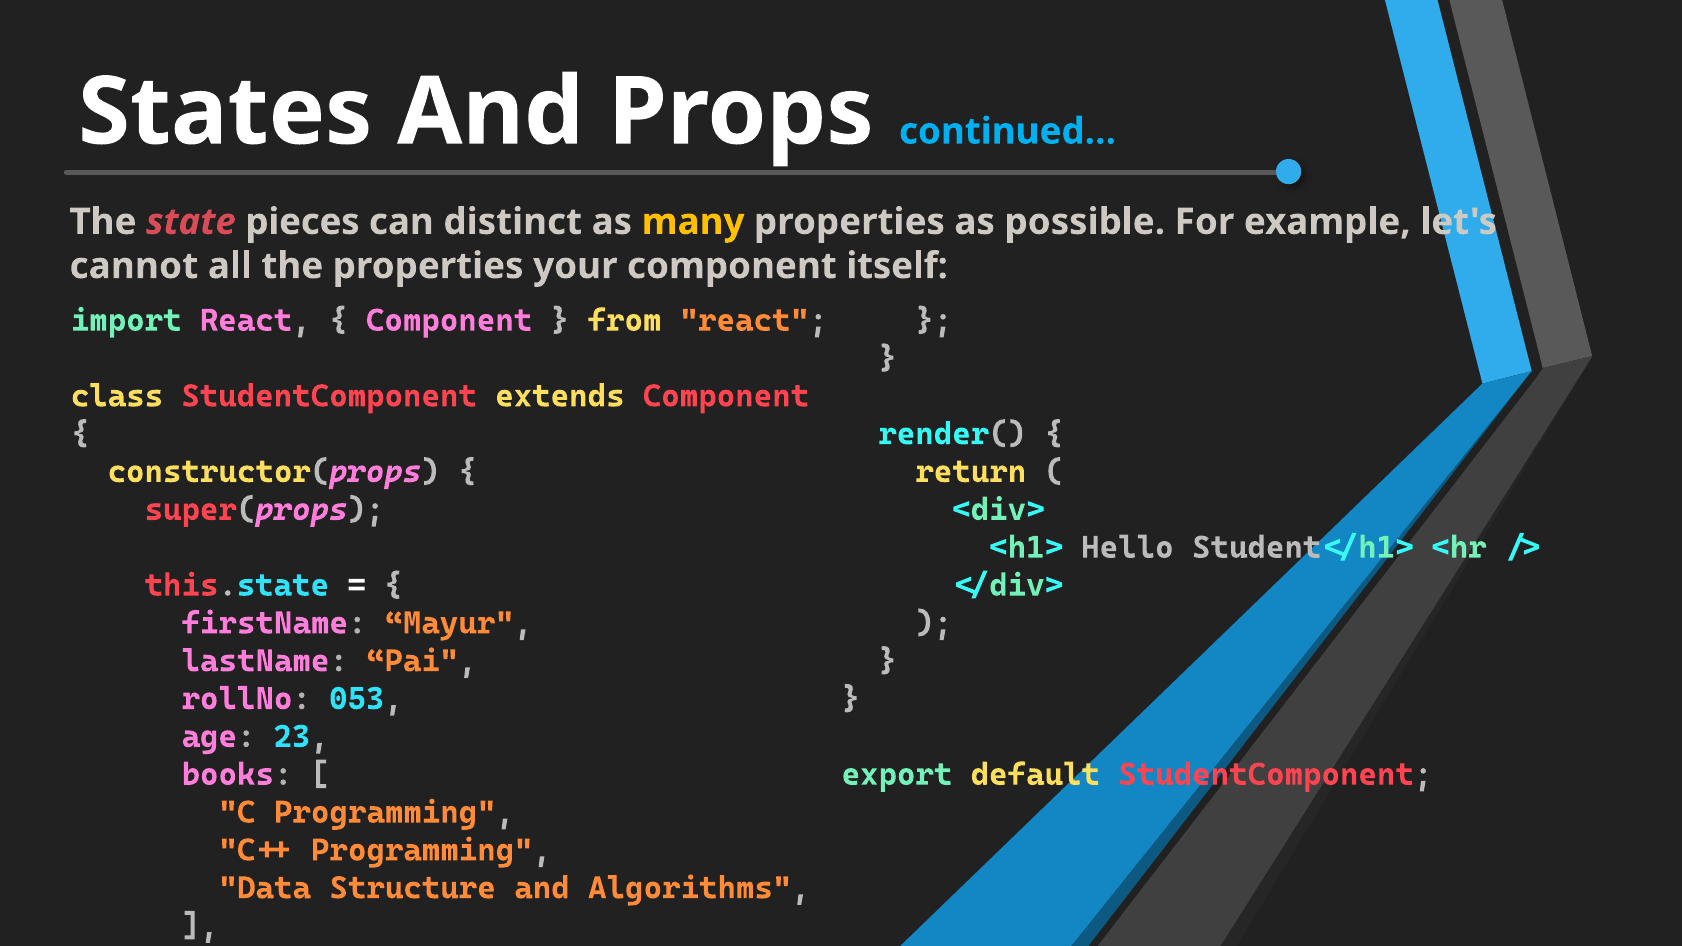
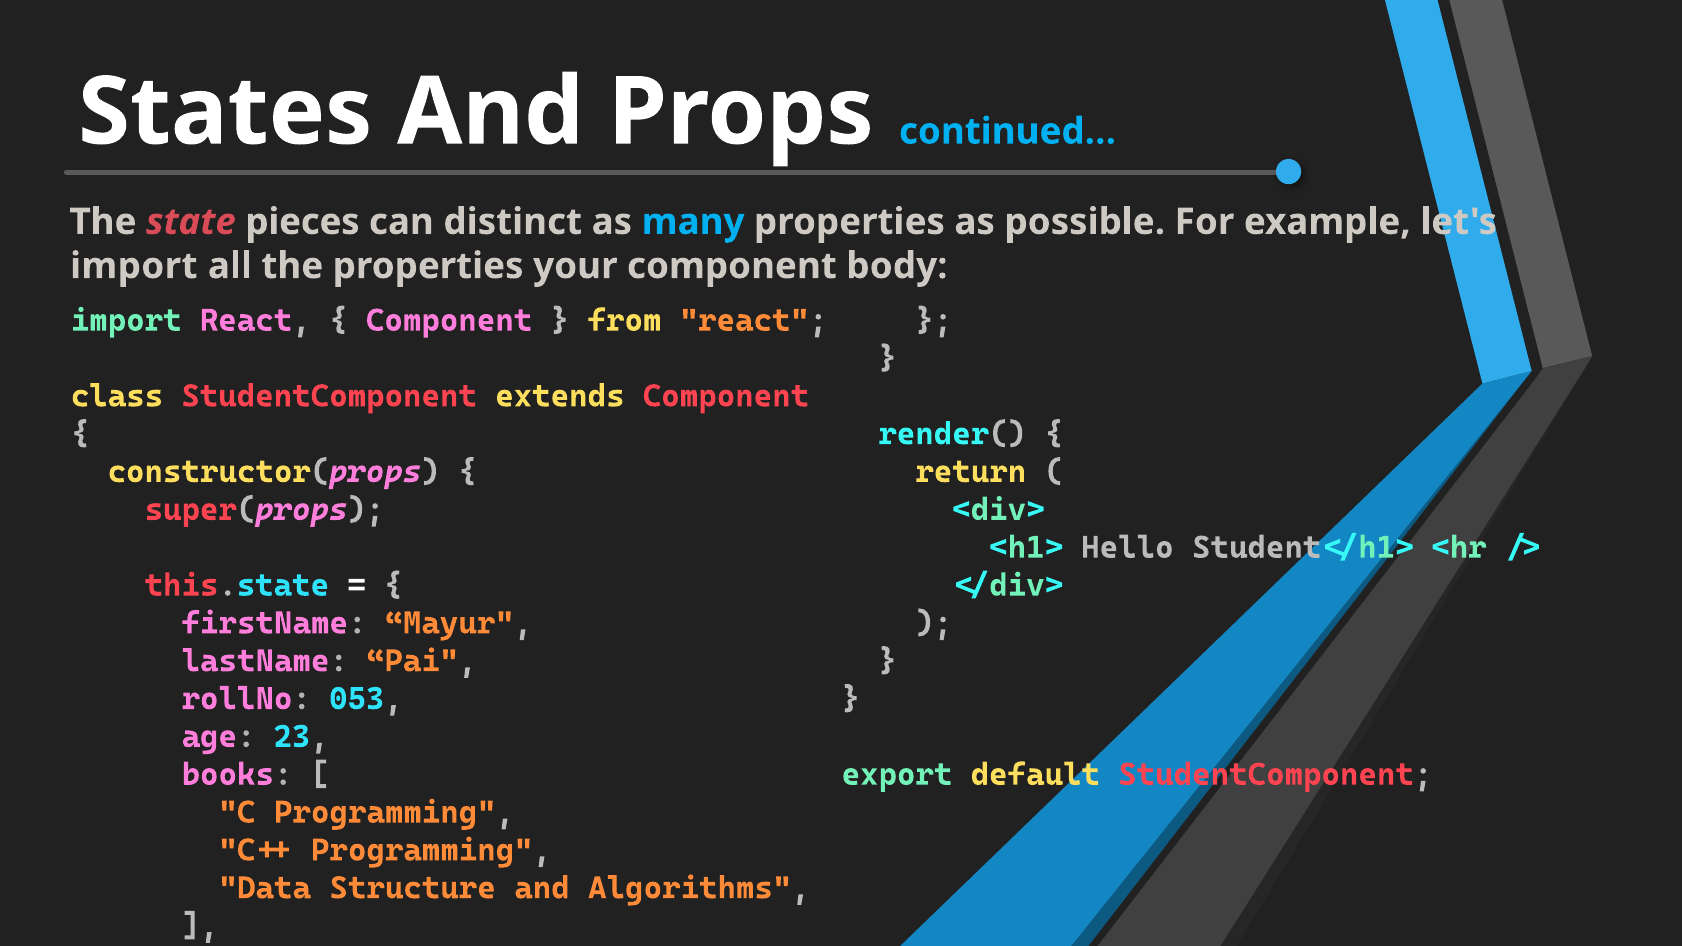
many colour: yellow -> light blue
cannot at (134, 266): cannot -> import
itself: itself -> body
